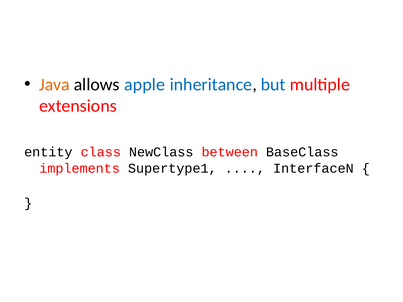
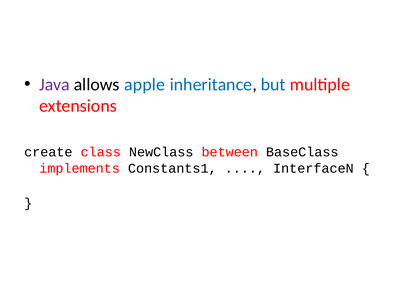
Java colour: orange -> purple
entity: entity -> create
Supertype1: Supertype1 -> Constants1
